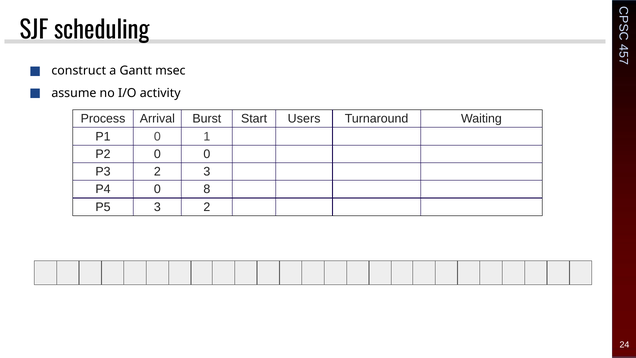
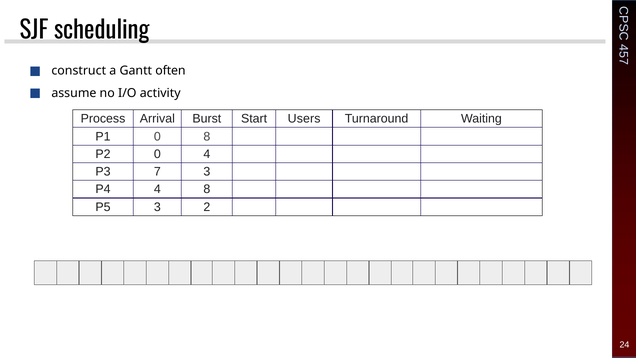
msec: msec -> often
0 1: 1 -> 8
0 0: 0 -> 4
P3 2: 2 -> 7
P4 0: 0 -> 4
